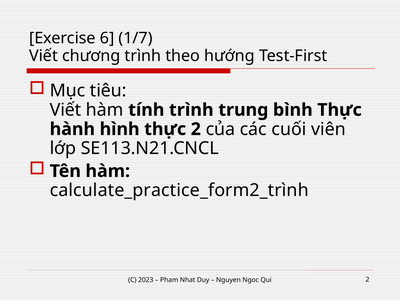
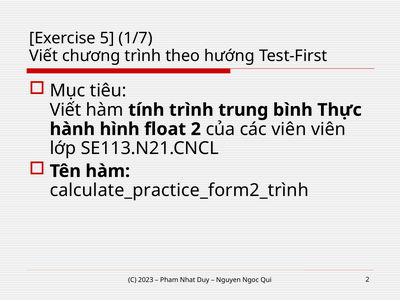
6: 6 -> 5
hình thực: thực -> float
các cuối: cuối -> viên
